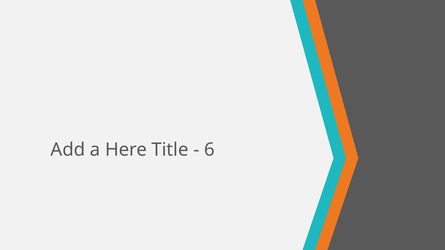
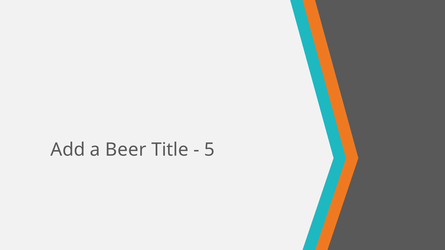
Here: Here -> Beer
6: 6 -> 5
